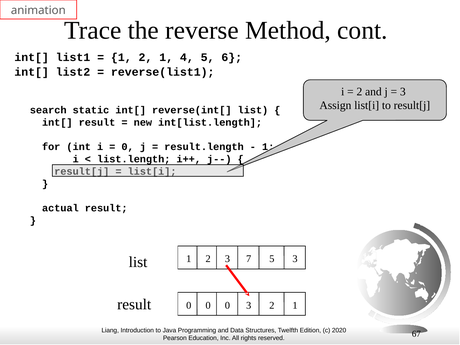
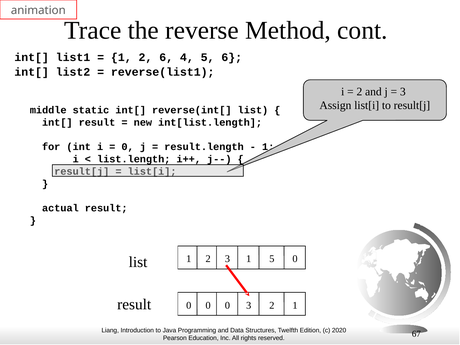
1 2 1: 1 -> 6
search: search -> middle
3 7: 7 -> 1
5 3: 3 -> 0
